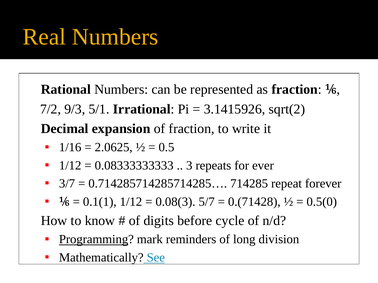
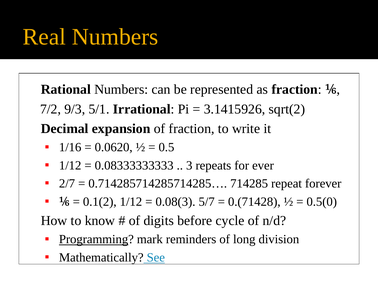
2.0625: 2.0625 -> 0.0620
3/7: 3/7 -> 2/7
0.1(1: 0.1(1 -> 0.1(2
